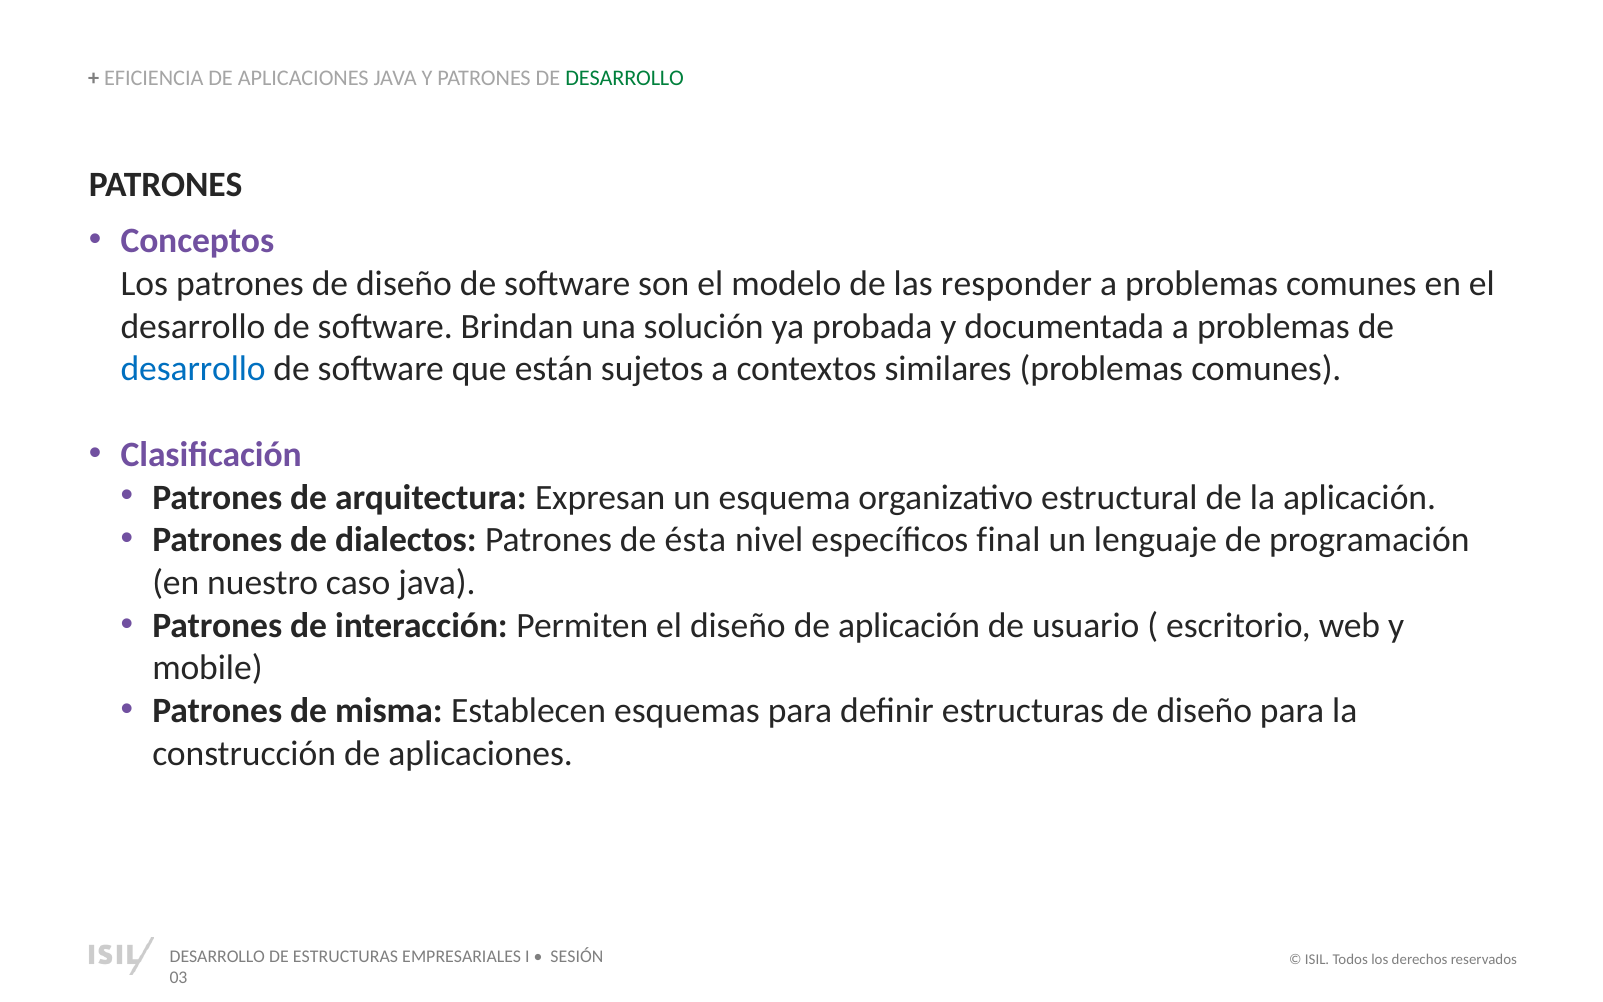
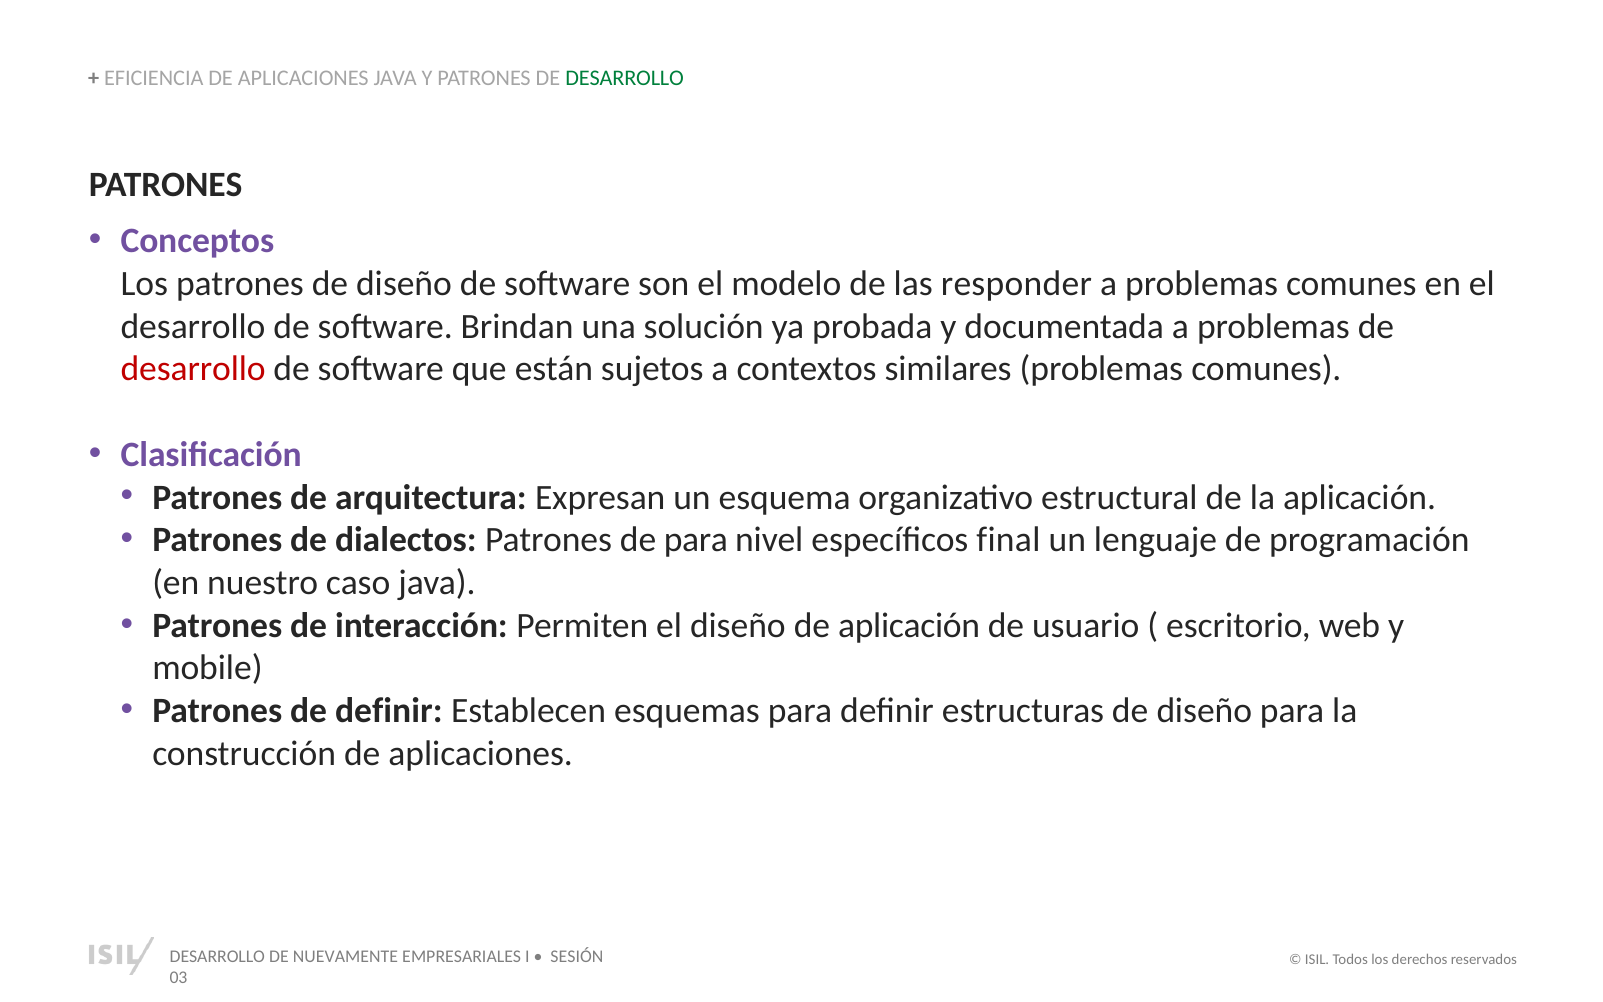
desarrollo at (193, 369) colour: blue -> red
de ésta: ésta -> para
de misma: misma -> definir
DE ESTRUCTURAS: ESTRUCTURAS -> NUEVAMENTE
